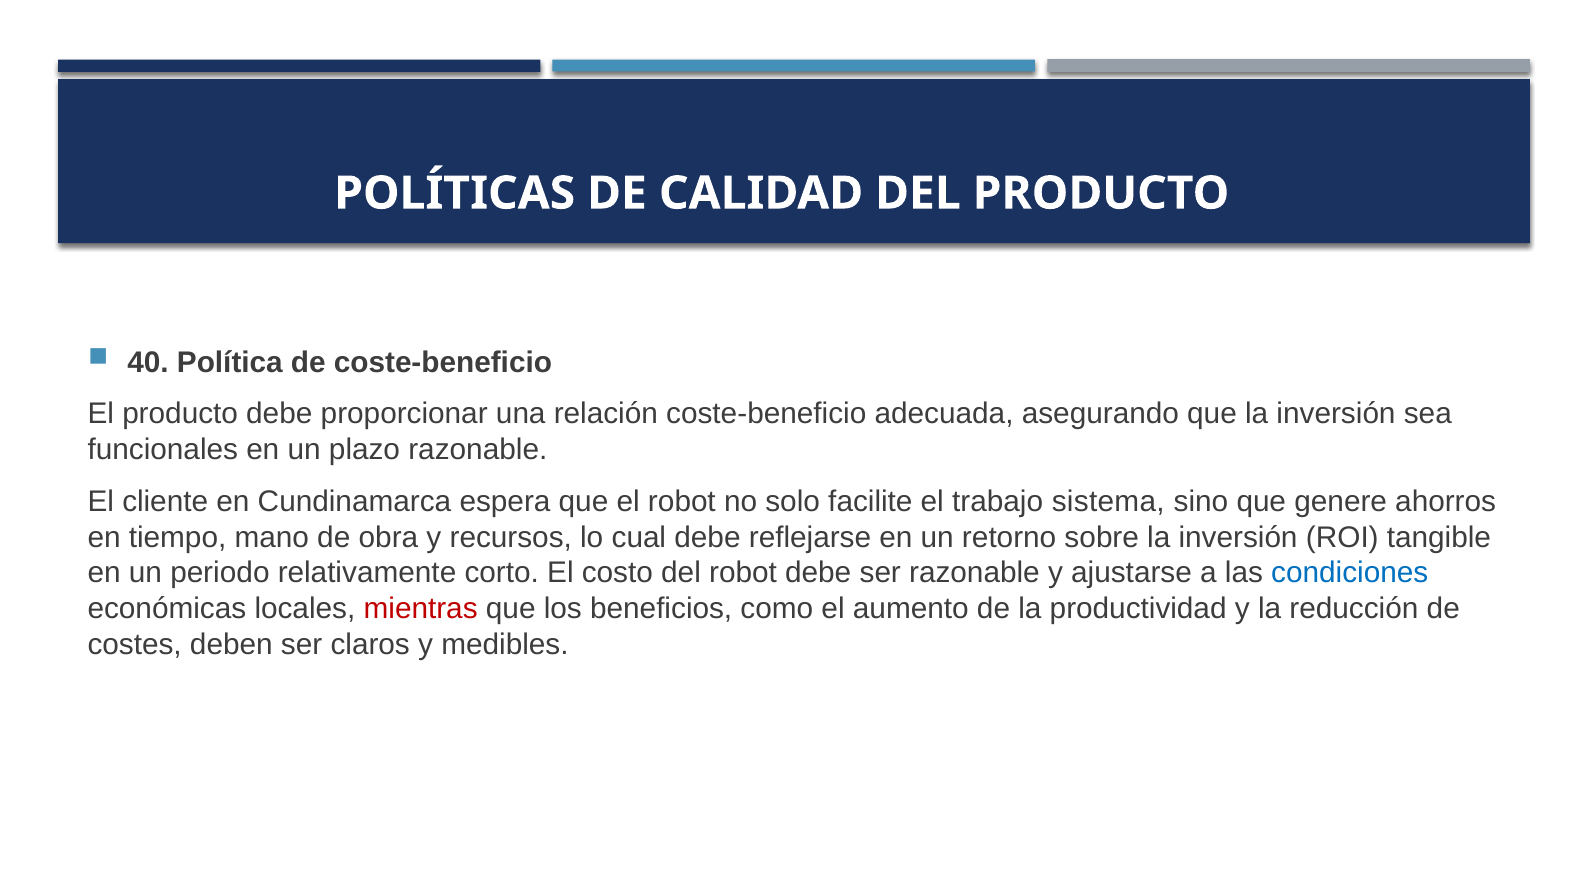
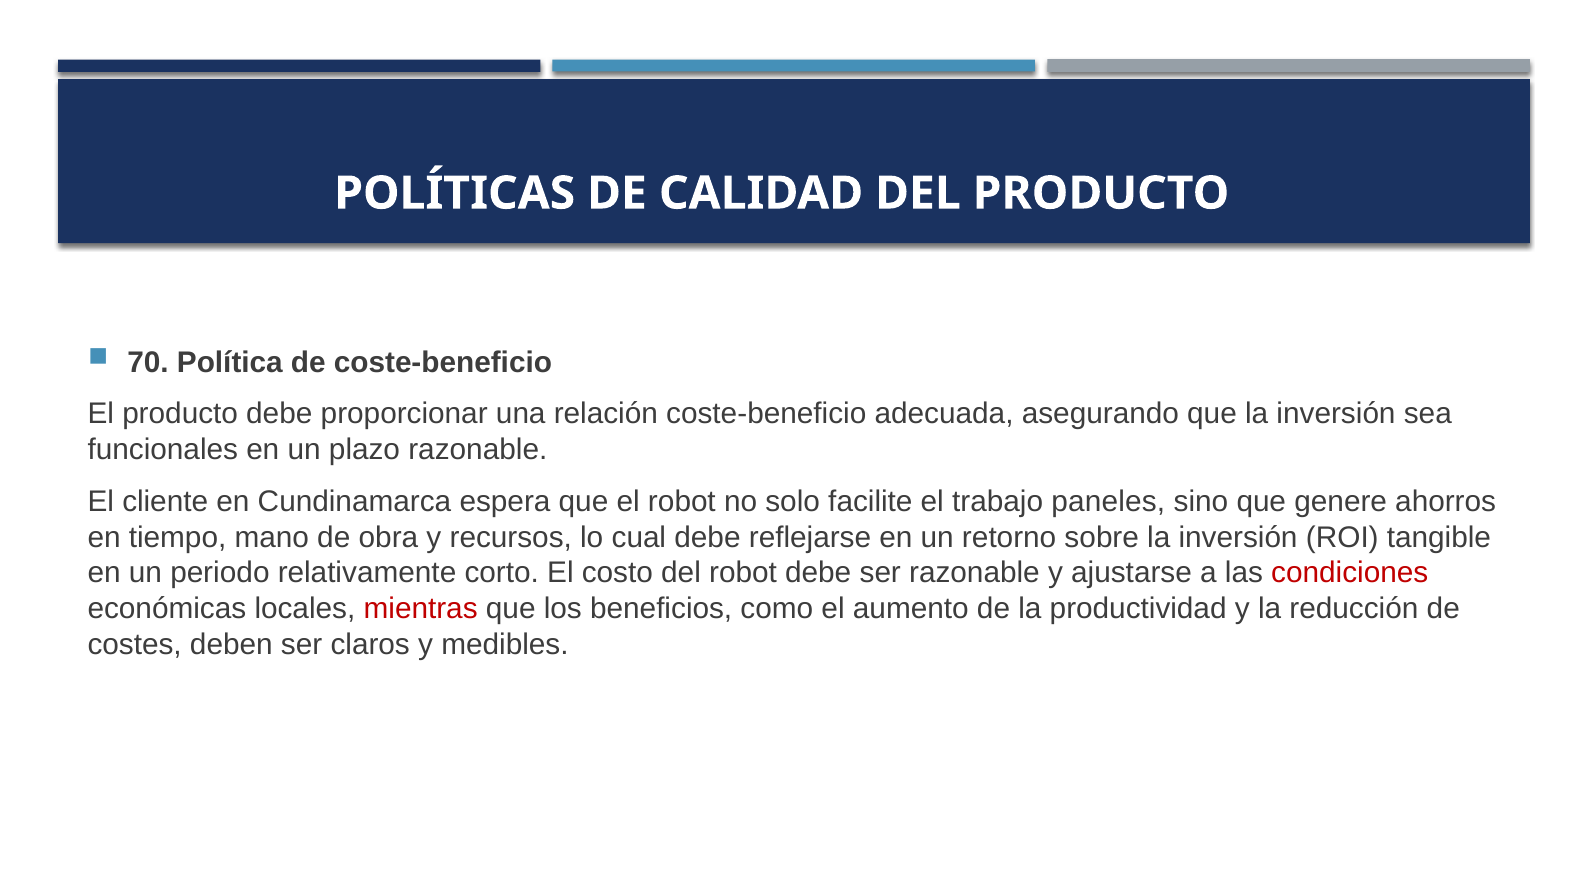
40: 40 -> 70
sistema: sistema -> paneles
condiciones colour: blue -> red
